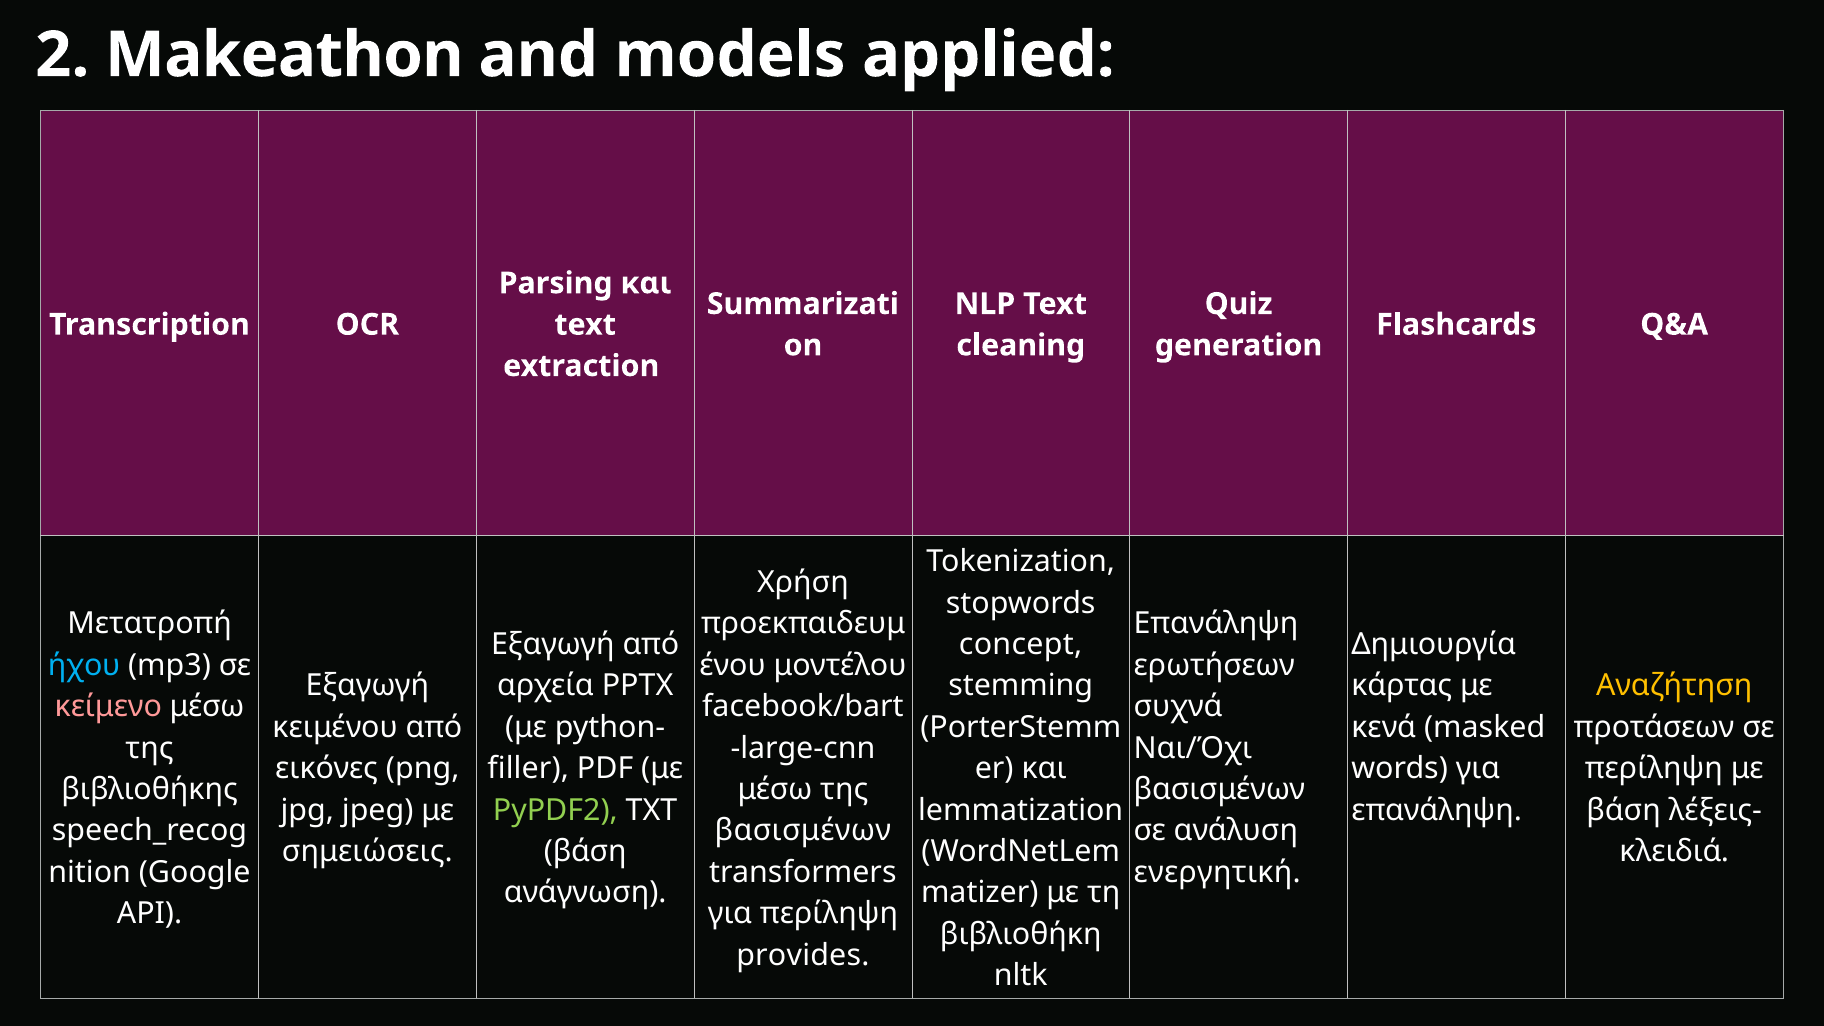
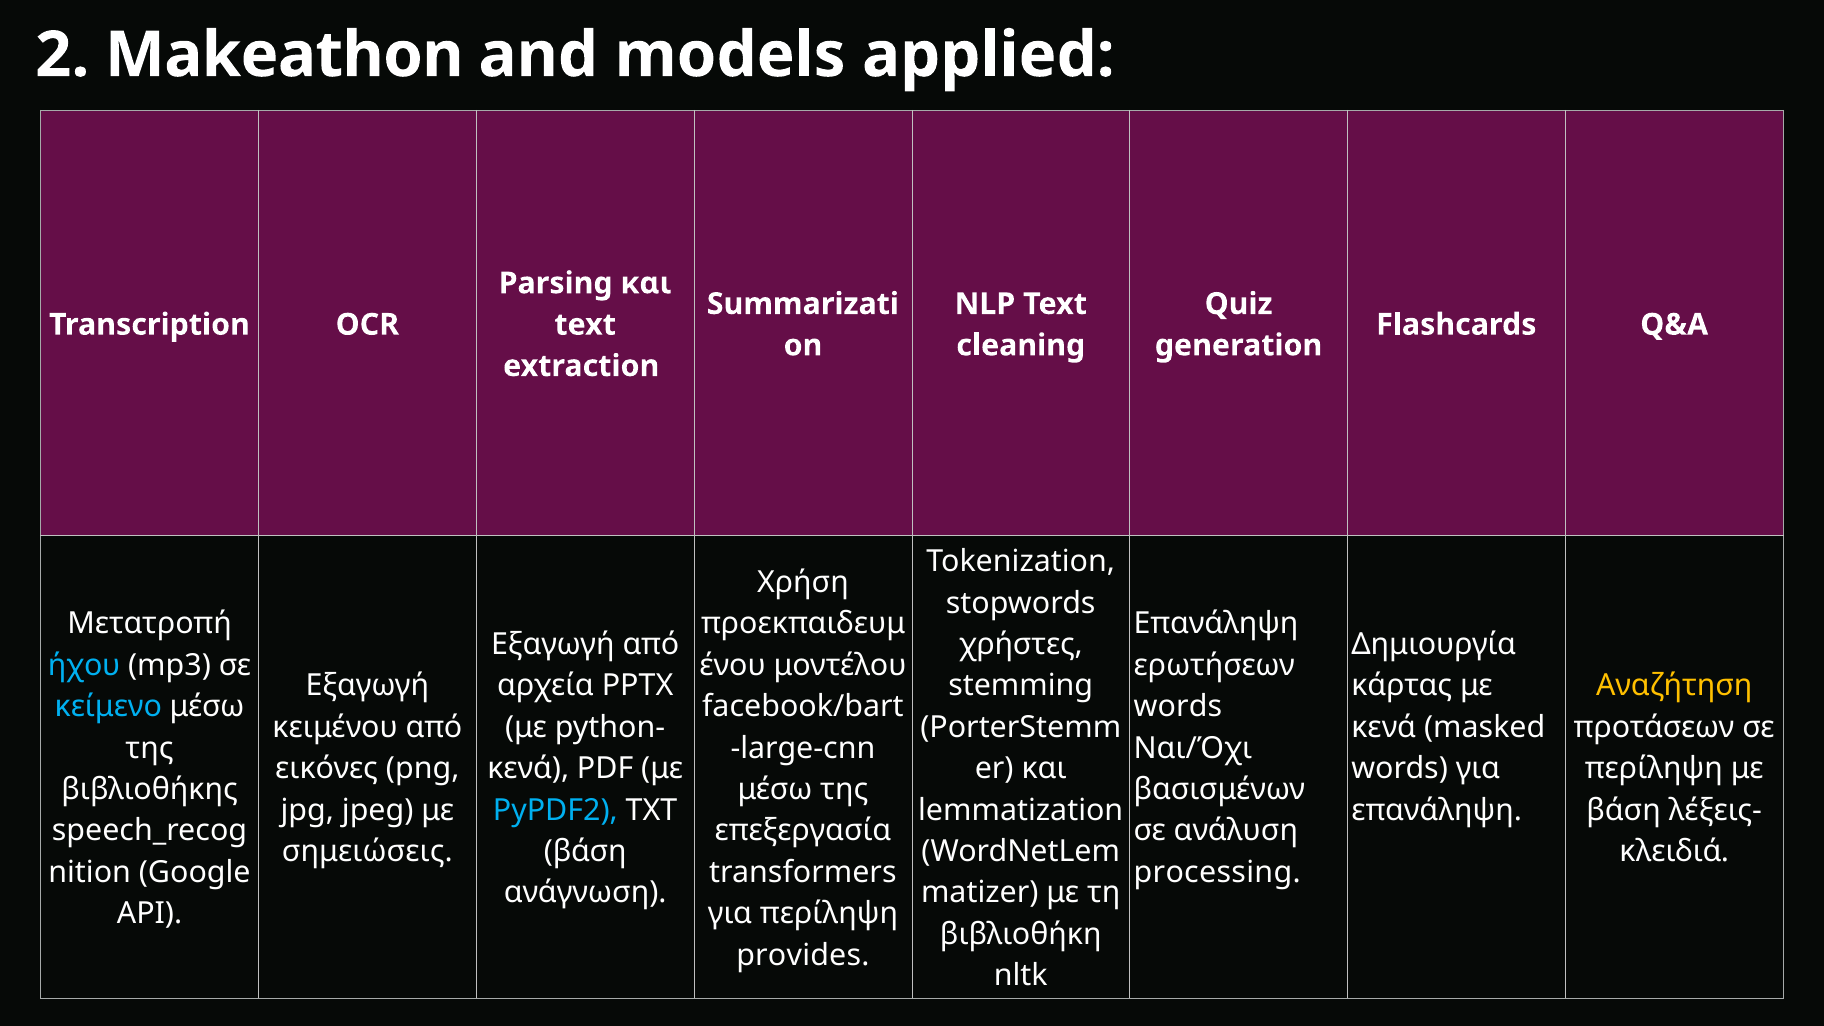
concept: concept -> χρήστες
κείμενο colour: pink -> light blue
συχνά at (1178, 707): συχνά -> words
filler at (528, 769): filler -> κενά
PyPDF2 colour: light green -> light blue
βασισμένων at (803, 831): βασισμένων -> επεξεργασία
ενεργητική: ενεργητική -> processing
